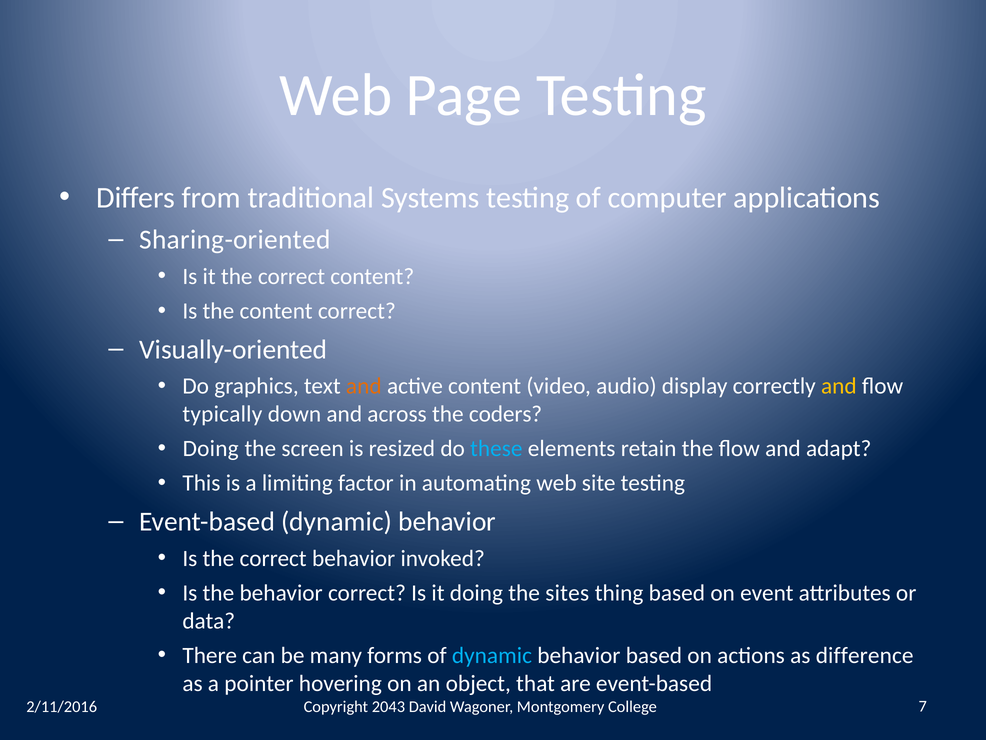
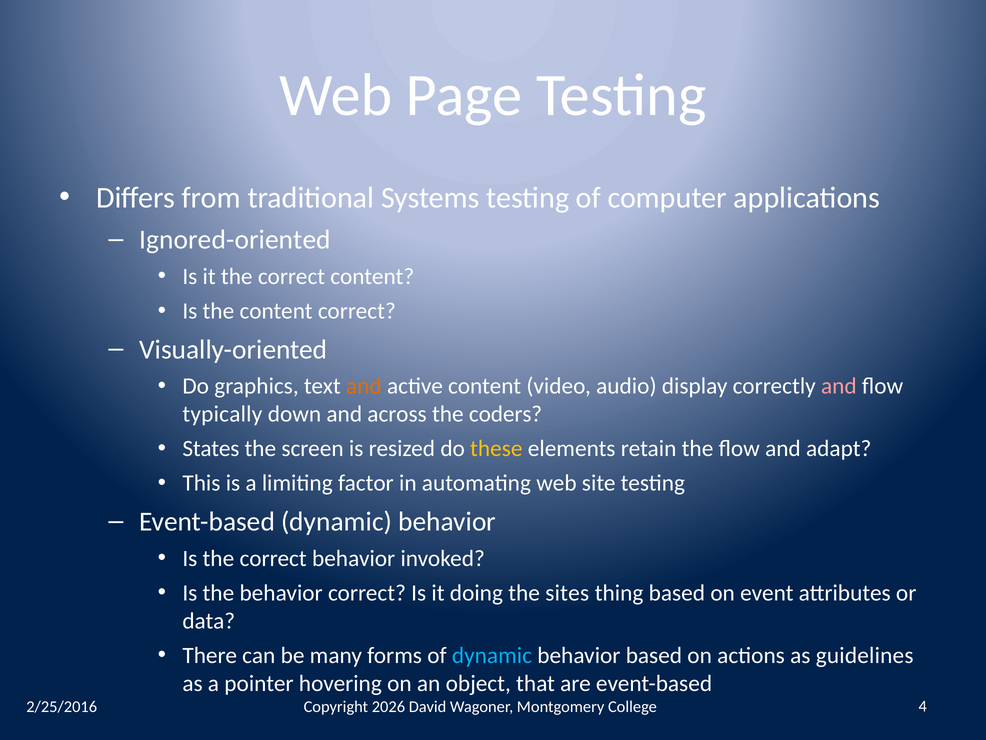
Sharing-oriented: Sharing-oriented -> Ignored-oriented
and at (839, 386) colour: yellow -> pink
Doing at (211, 448): Doing -> States
these colour: light blue -> yellow
difference: difference -> guidelines
2/11/2016: 2/11/2016 -> 2/25/2016
2043: 2043 -> 2026
7: 7 -> 4
